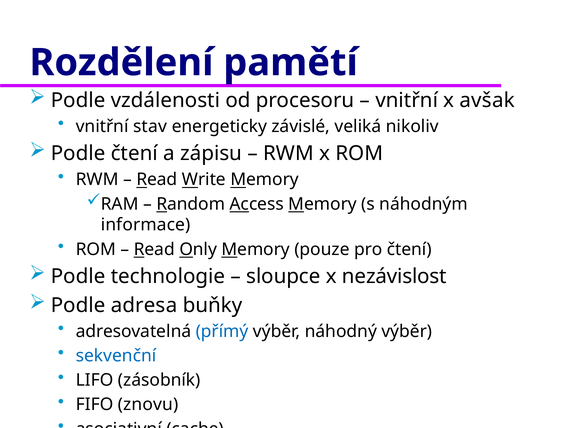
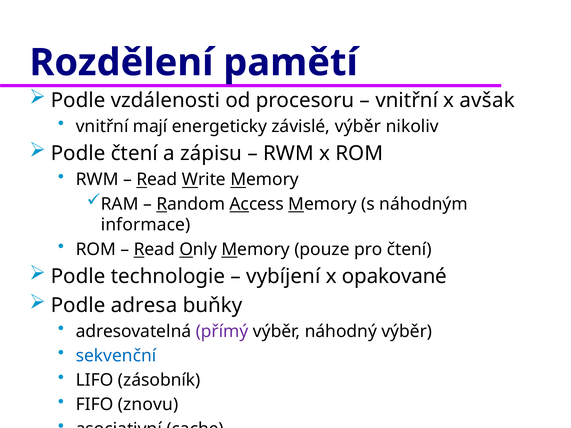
stav: stav -> mají
závislé veliká: veliká -> výběr
sloupce: sloupce -> vybíjení
nezávislost: nezávislost -> opakované
přímý colour: blue -> purple
